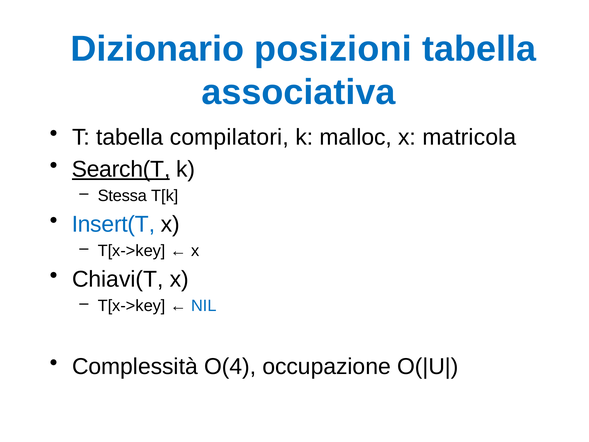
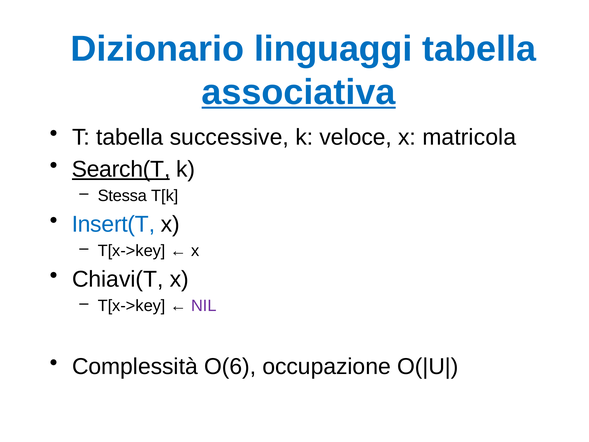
posizioni: posizioni -> linguaggi
associativa underline: none -> present
compilatori: compilatori -> successive
malloc: malloc -> veloce
NIL colour: blue -> purple
O(4: O(4 -> O(6
